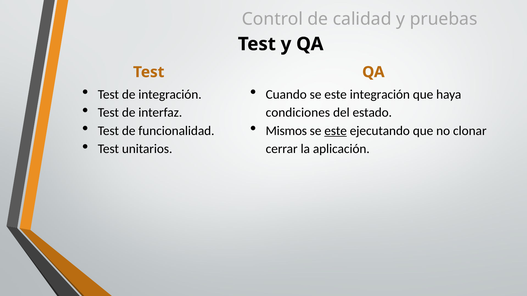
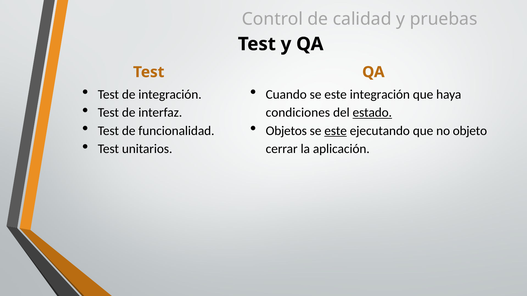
estado underline: none -> present
Mismos: Mismos -> Objetos
clonar: clonar -> objeto
